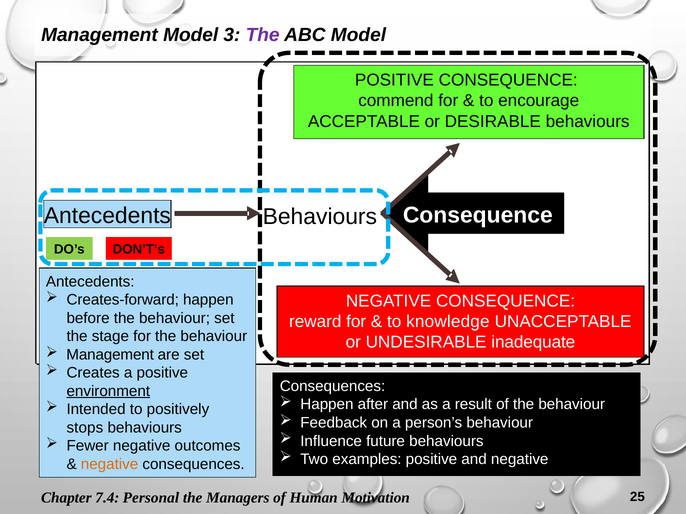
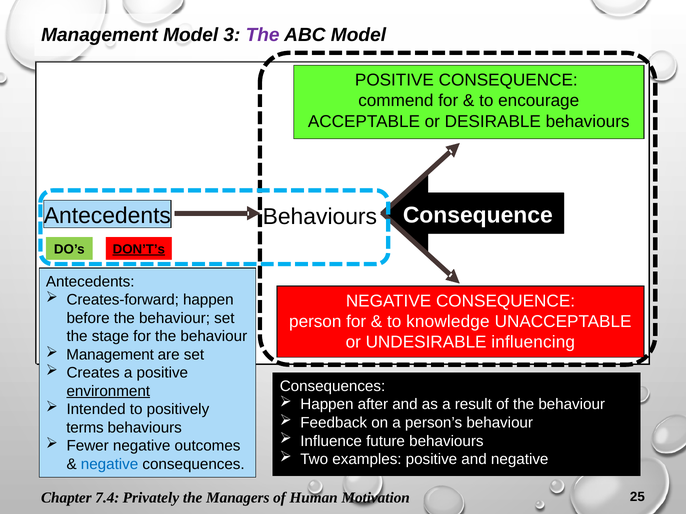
DON’T’s underline: none -> present
reward: reward -> person
inadequate: inadequate -> influencing
stops: stops -> terms
negative at (110, 465) colour: orange -> blue
Personal: Personal -> Privately
